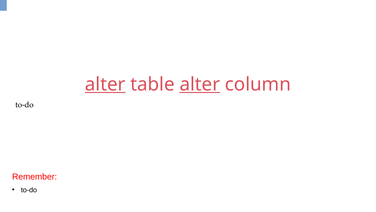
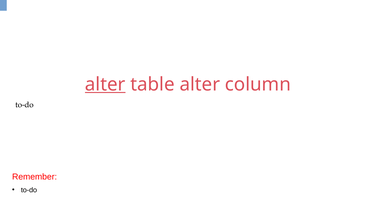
alter at (200, 84) underline: present -> none
